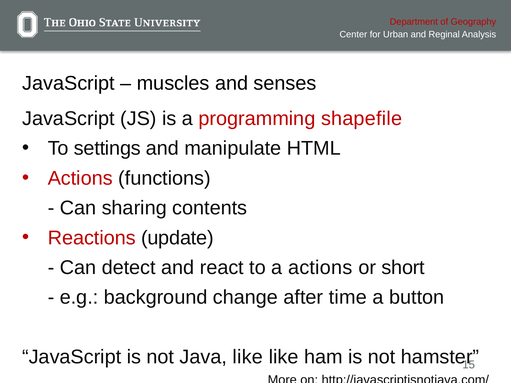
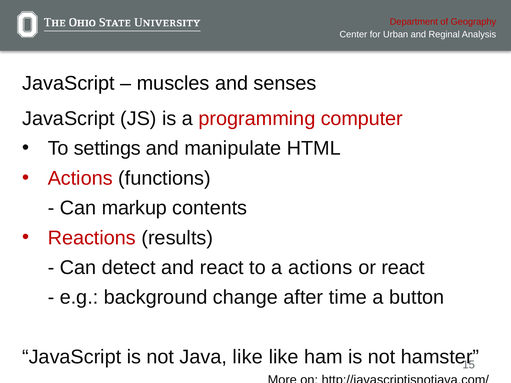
shapefile: shapefile -> computer
sharing: sharing -> markup
update: update -> results
or short: short -> react
